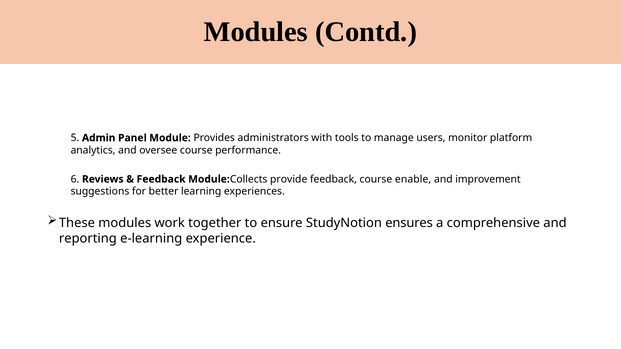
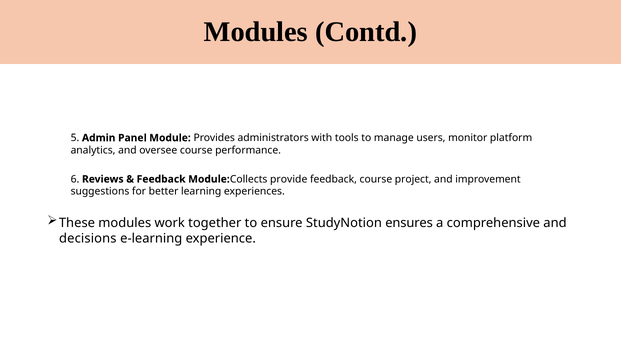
enable: enable -> project
reporting: reporting -> decisions
